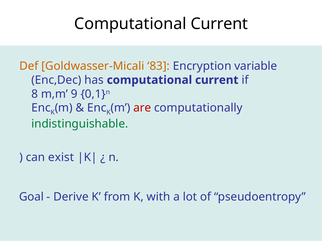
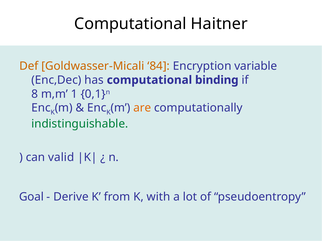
Current at (219, 24): Current -> Haitner
83: 83 -> 84
has computational current: current -> binding
9: 9 -> 1
are colour: red -> orange
exist: exist -> valid
